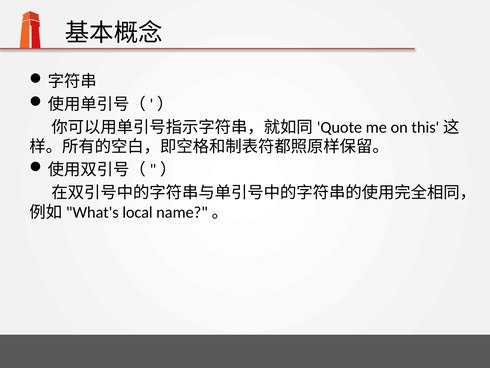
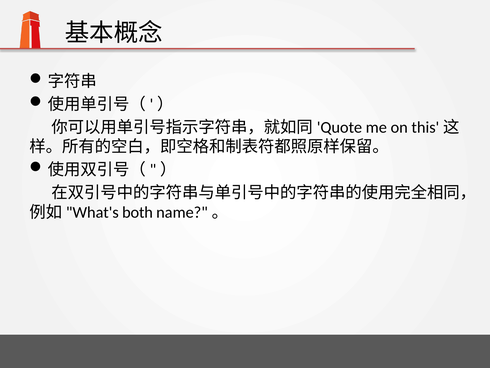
local: local -> both
